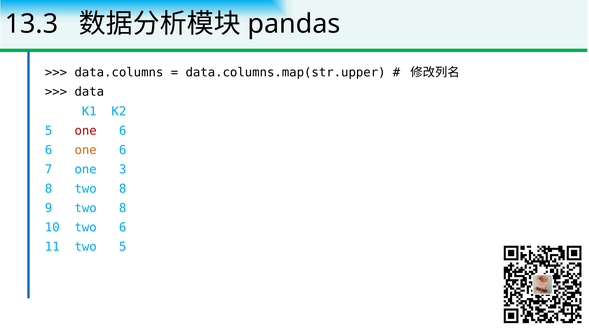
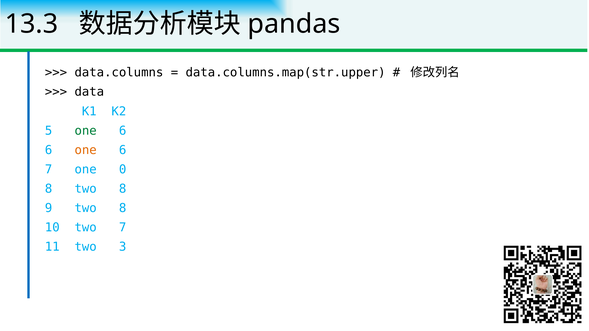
one at (86, 131) colour: red -> green
3: 3 -> 0
two 6: 6 -> 7
two 5: 5 -> 3
